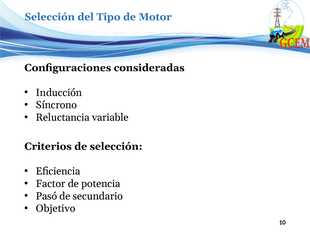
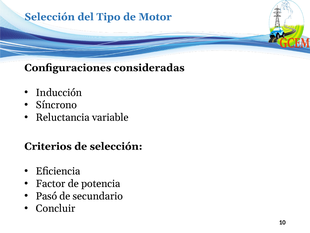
Objetivo: Objetivo -> Concluir
